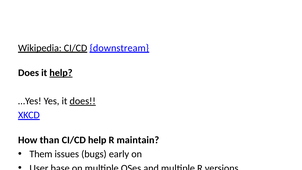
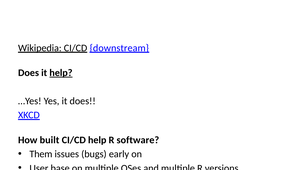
does at (83, 101) underline: present -> none
than: than -> built
maintain: maintain -> software
